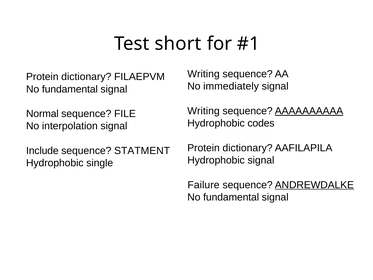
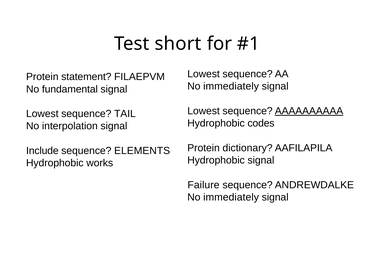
Writing at (204, 74): Writing -> Lowest
dictionary at (86, 77): dictionary -> statement
Writing at (204, 111): Writing -> Lowest
Normal at (42, 114): Normal -> Lowest
FILE: FILE -> TAIL
STATMENT: STATMENT -> ELEMENTS
single: single -> works
ANDREWDALKE underline: present -> none
fundamental at (231, 197): fundamental -> immediately
